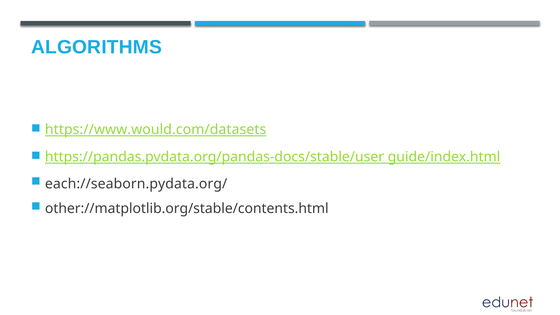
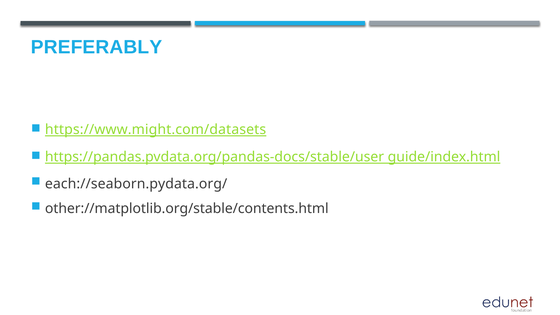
ALGORITHMS: ALGORITHMS -> PREFERABLY
https://www.would.com/datasets: https://www.would.com/datasets -> https://www.might.com/datasets
